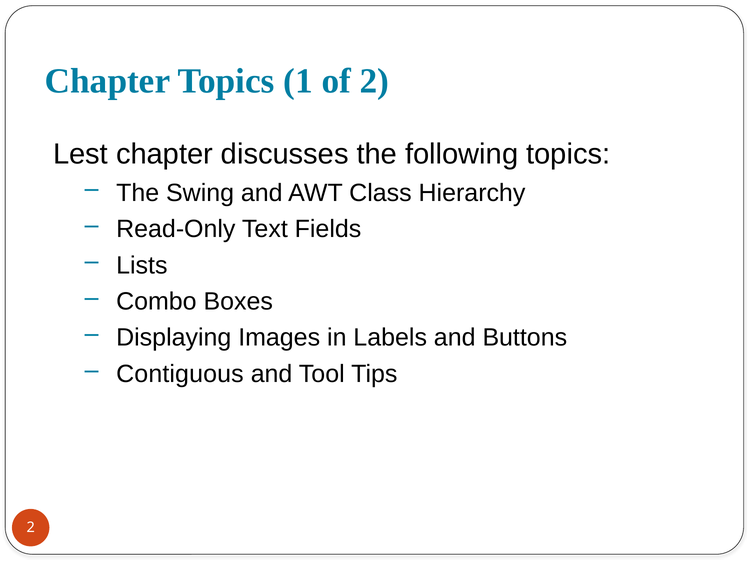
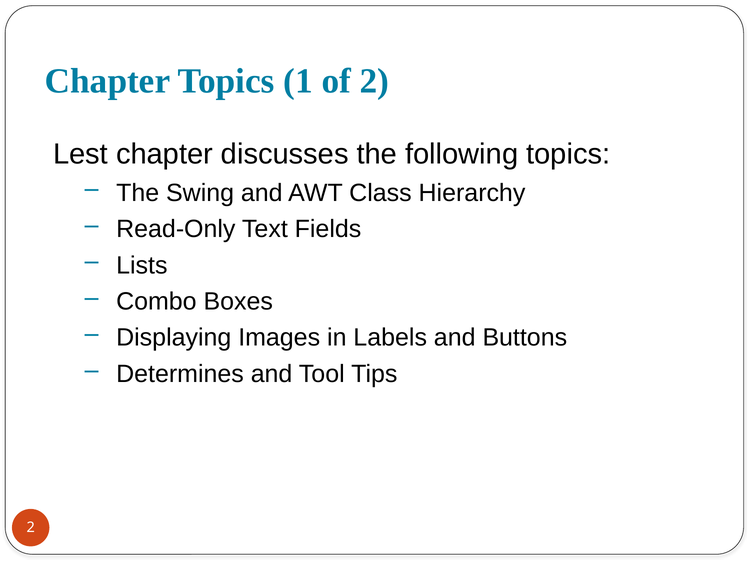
Contiguous: Contiguous -> Determines
